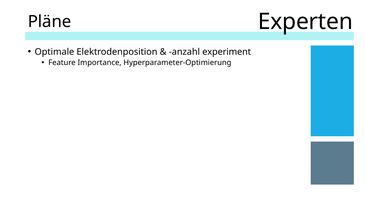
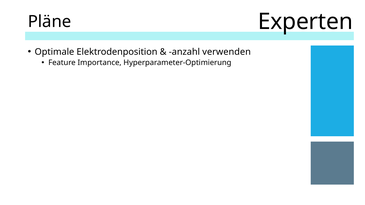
experiment: experiment -> verwenden
